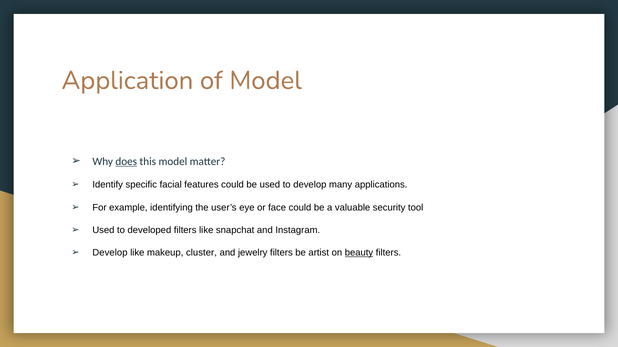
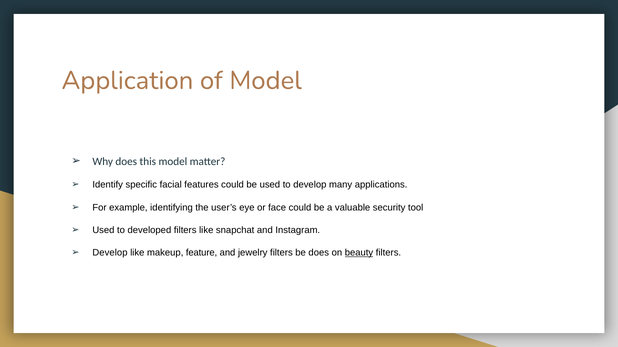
does at (126, 162) underline: present -> none
cluster: cluster -> feature
be artist: artist -> does
